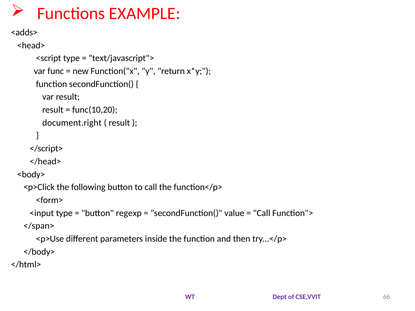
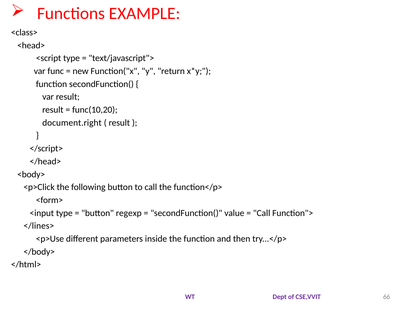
<adds>: <adds> -> <class>
</span>: </span> -> </lines>
